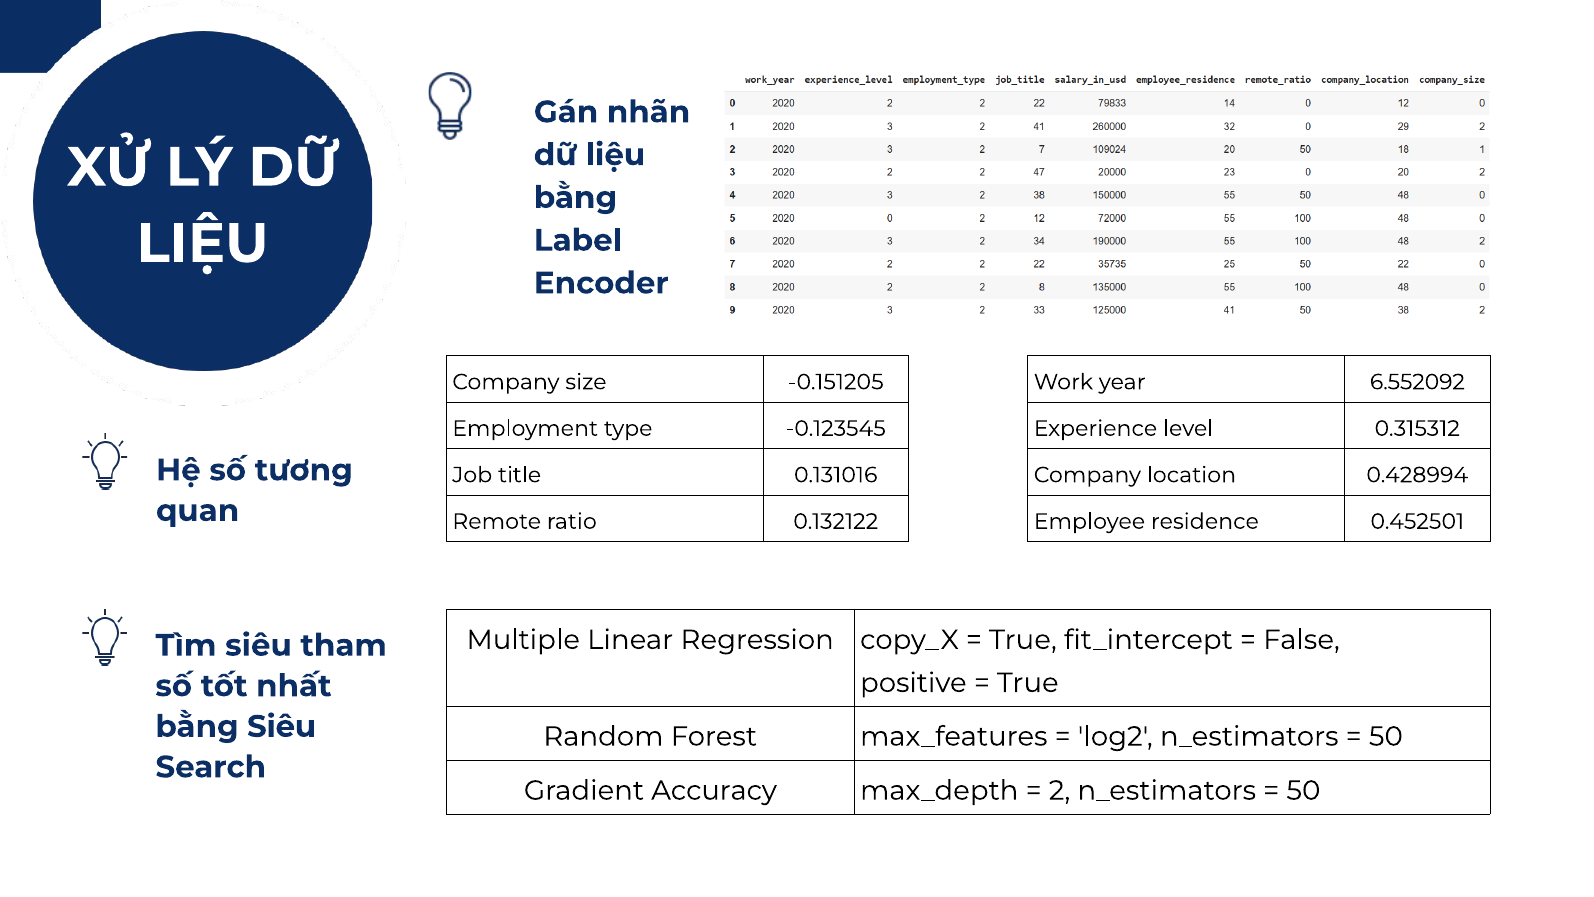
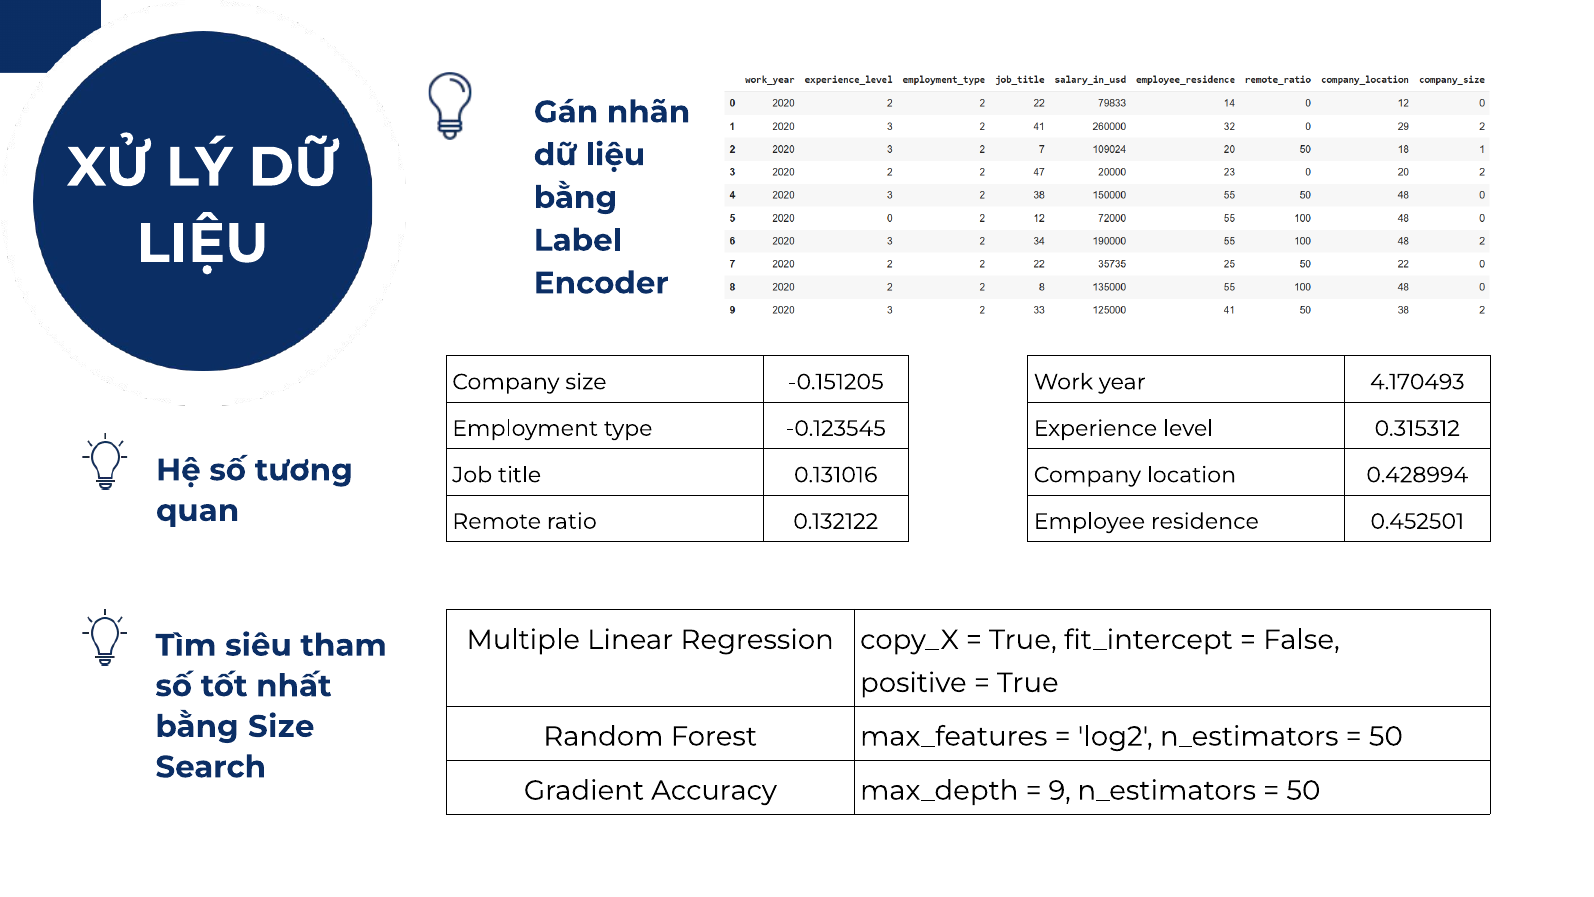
6.552092: 6.552092 -> 4.170493
bằng Siêu: Siêu -> Size
2: 2 -> 9
